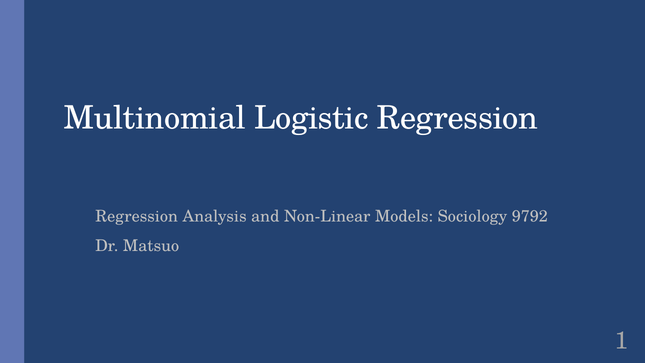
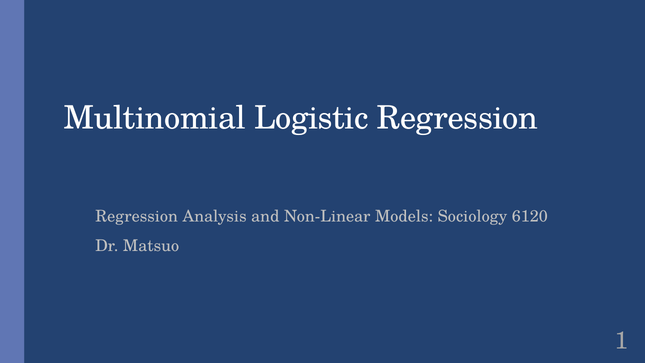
9792: 9792 -> 6120
